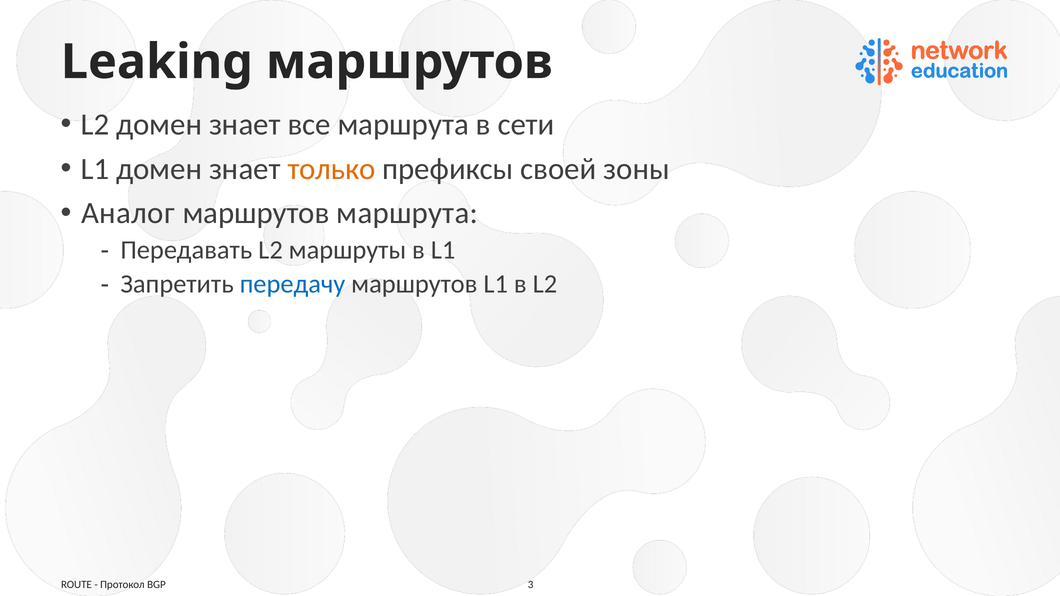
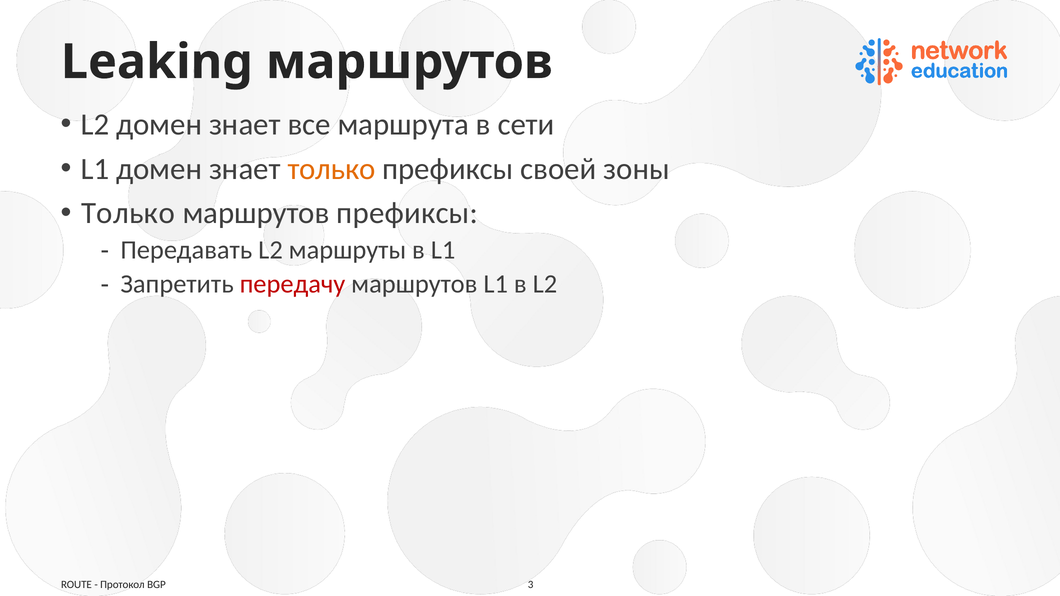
Аналог at (128, 213): Аналог -> Только
маршрутов маршрута: маршрута -> префиксы
передачу colour: blue -> red
